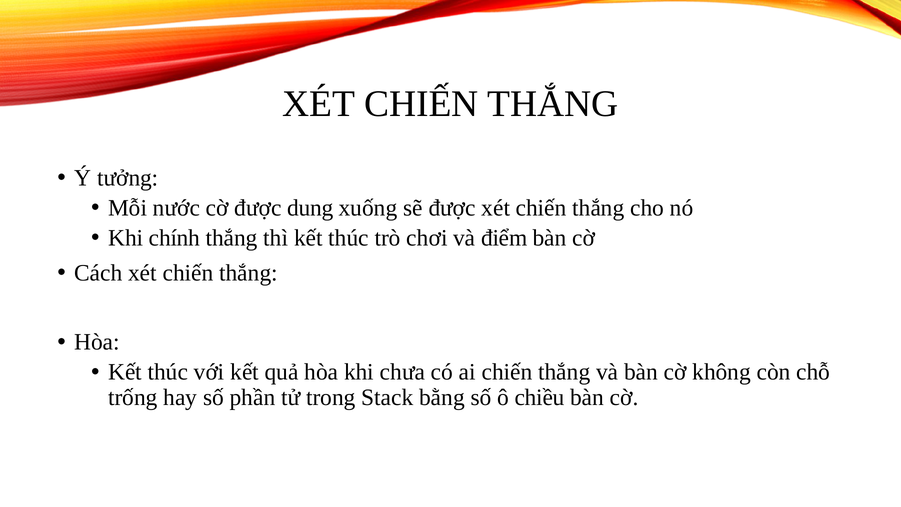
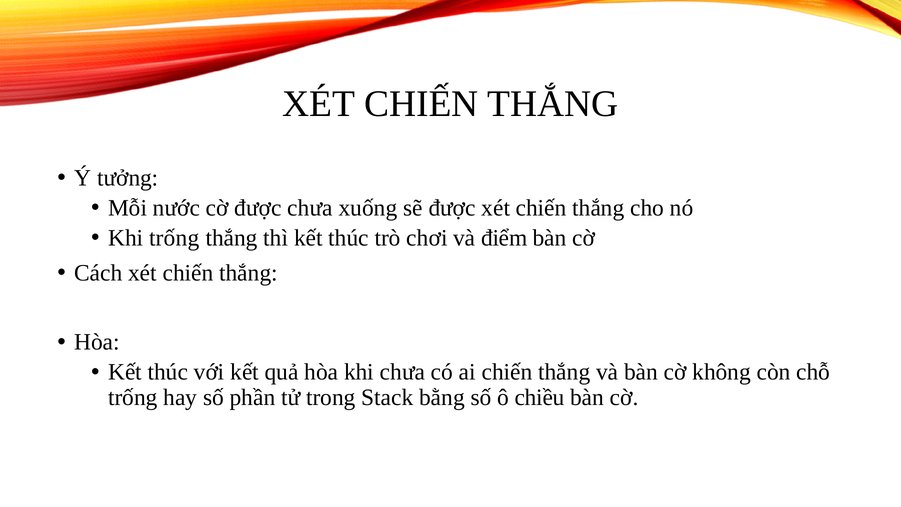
được dung: dung -> chưa
Khi chính: chính -> trống
